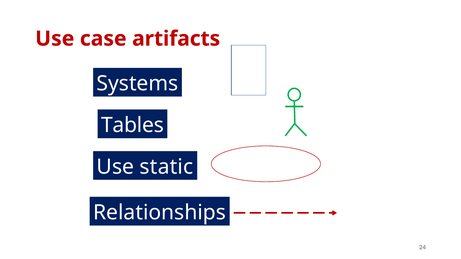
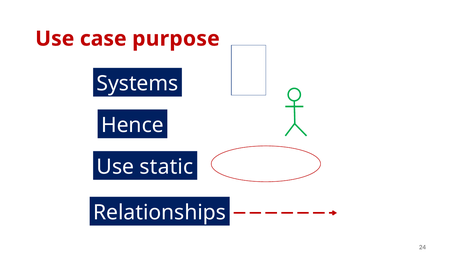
artifacts: artifacts -> purpose
Tables: Tables -> Hence
